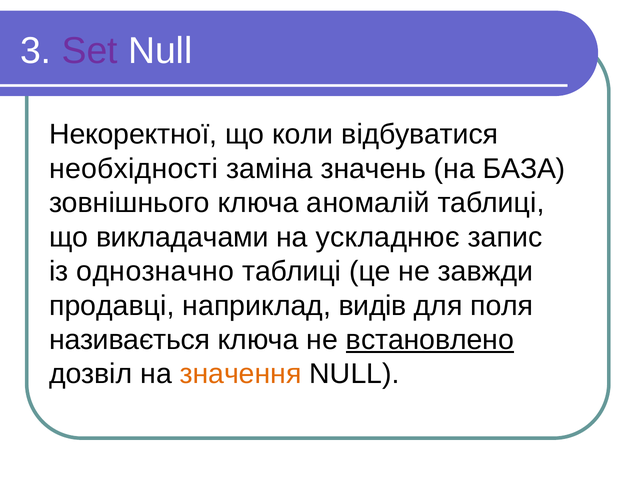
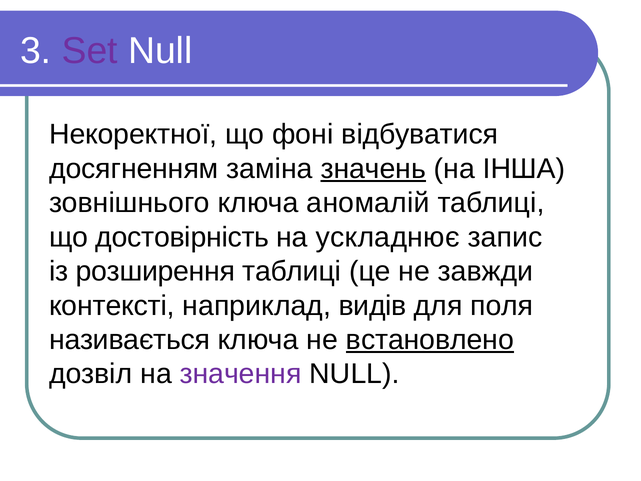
коли: коли -> фоні
необхідності: необхідності -> досягненням
значень underline: none -> present
БАЗА: БАЗА -> ІНША
викладачами: викладачами -> достовірність
однозначно: однозначно -> розширення
продавці: продавці -> контексті
значення colour: orange -> purple
